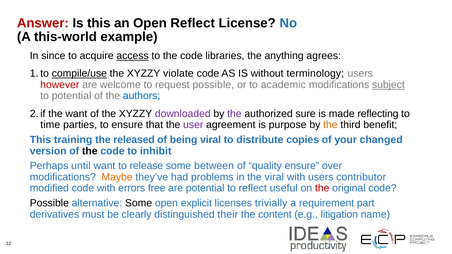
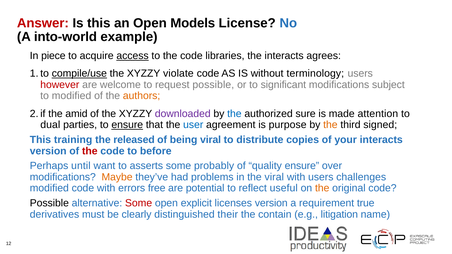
Open Reflect: Reflect -> Models
this-world: this-world -> into-world
since: since -> piece
the anything: anything -> interacts
academic: academic -> significant
subject underline: present -> none
to potential: potential -> modified
authors colour: blue -> orange
the want: want -> amid
the at (234, 114) colour: purple -> blue
reflecting: reflecting -> attention
time: time -> dual
ensure at (127, 125) underline: none -> present
user colour: purple -> blue
benefit: benefit -> signed
your changed: changed -> interacts
the at (90, 151) colour: black -> red
inhibit: inhibit -> before
release: release -> asserts
between: between -> probably
contributor: contributor -> challenges
the at (322, 188) colour: red -> orange
Some at (139, 203) colour: black -> red
licenses trivially: trivially -> version
part: part -> true
content: content -> contain
